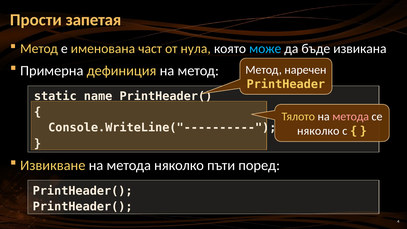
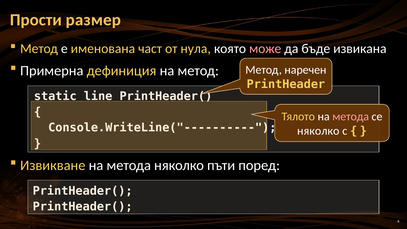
запетая: запетая -> размер
може colour: light blue -> pink
name: name -> line
